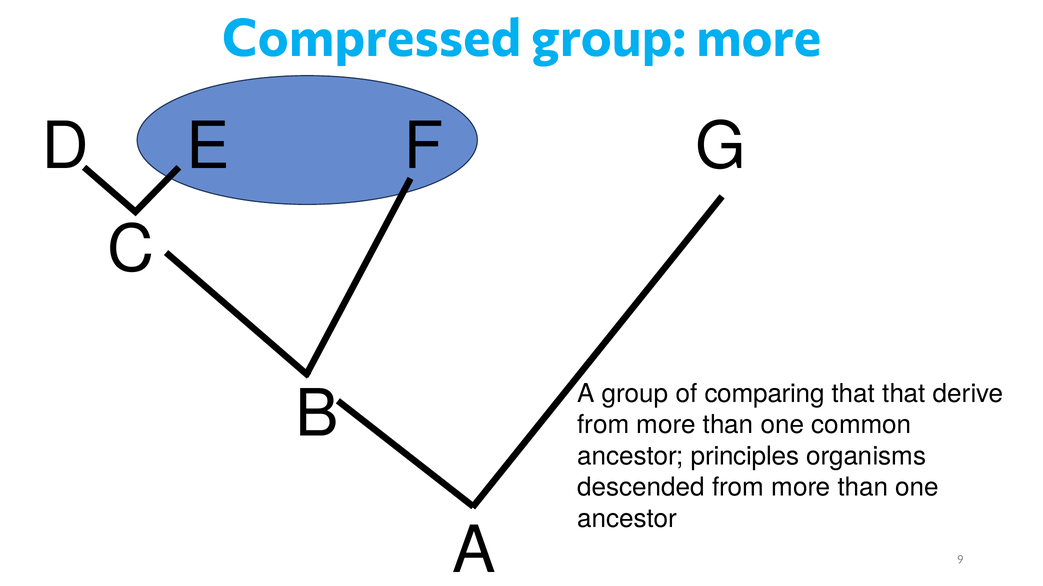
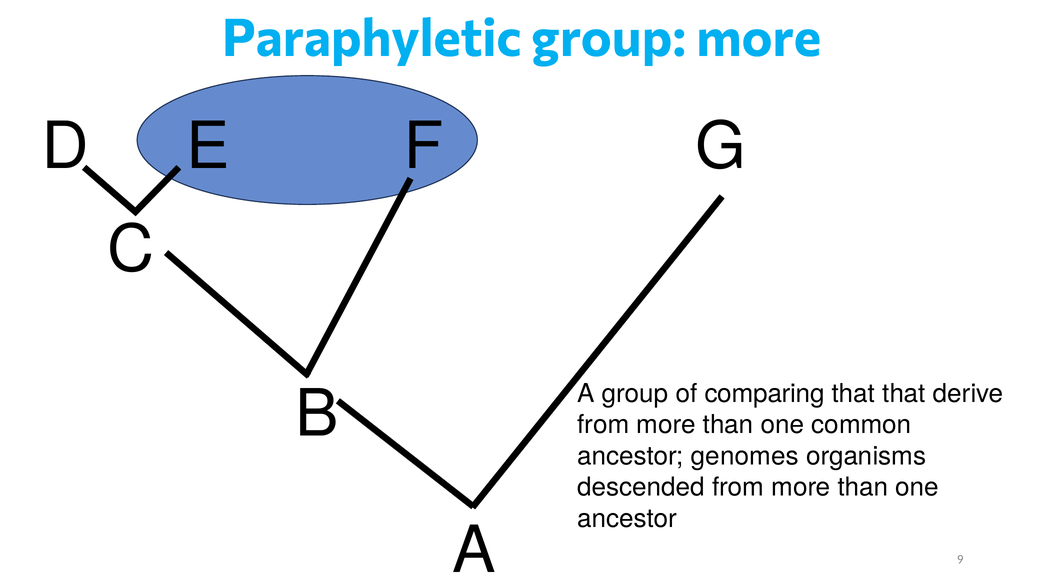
Compressed: Compressed -> Paraphyletic
principles: principles -> genomes
